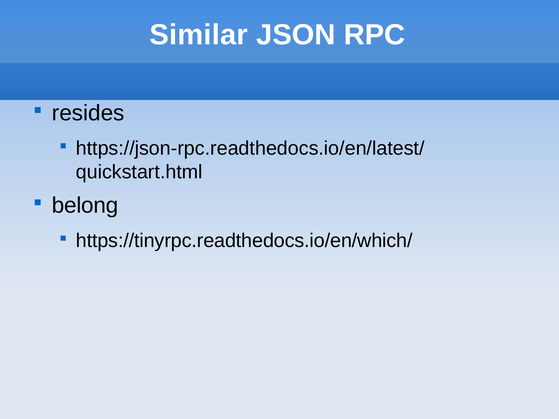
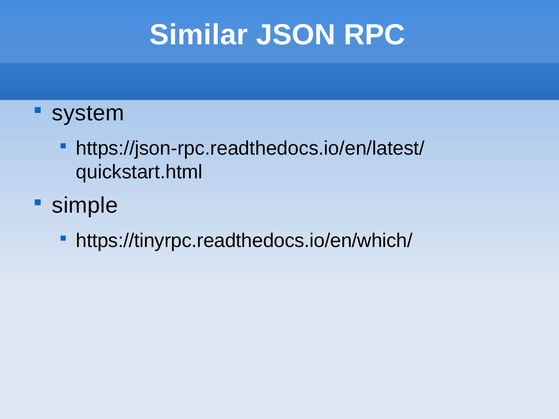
resides: resides -> system
belong: belong -> simple
